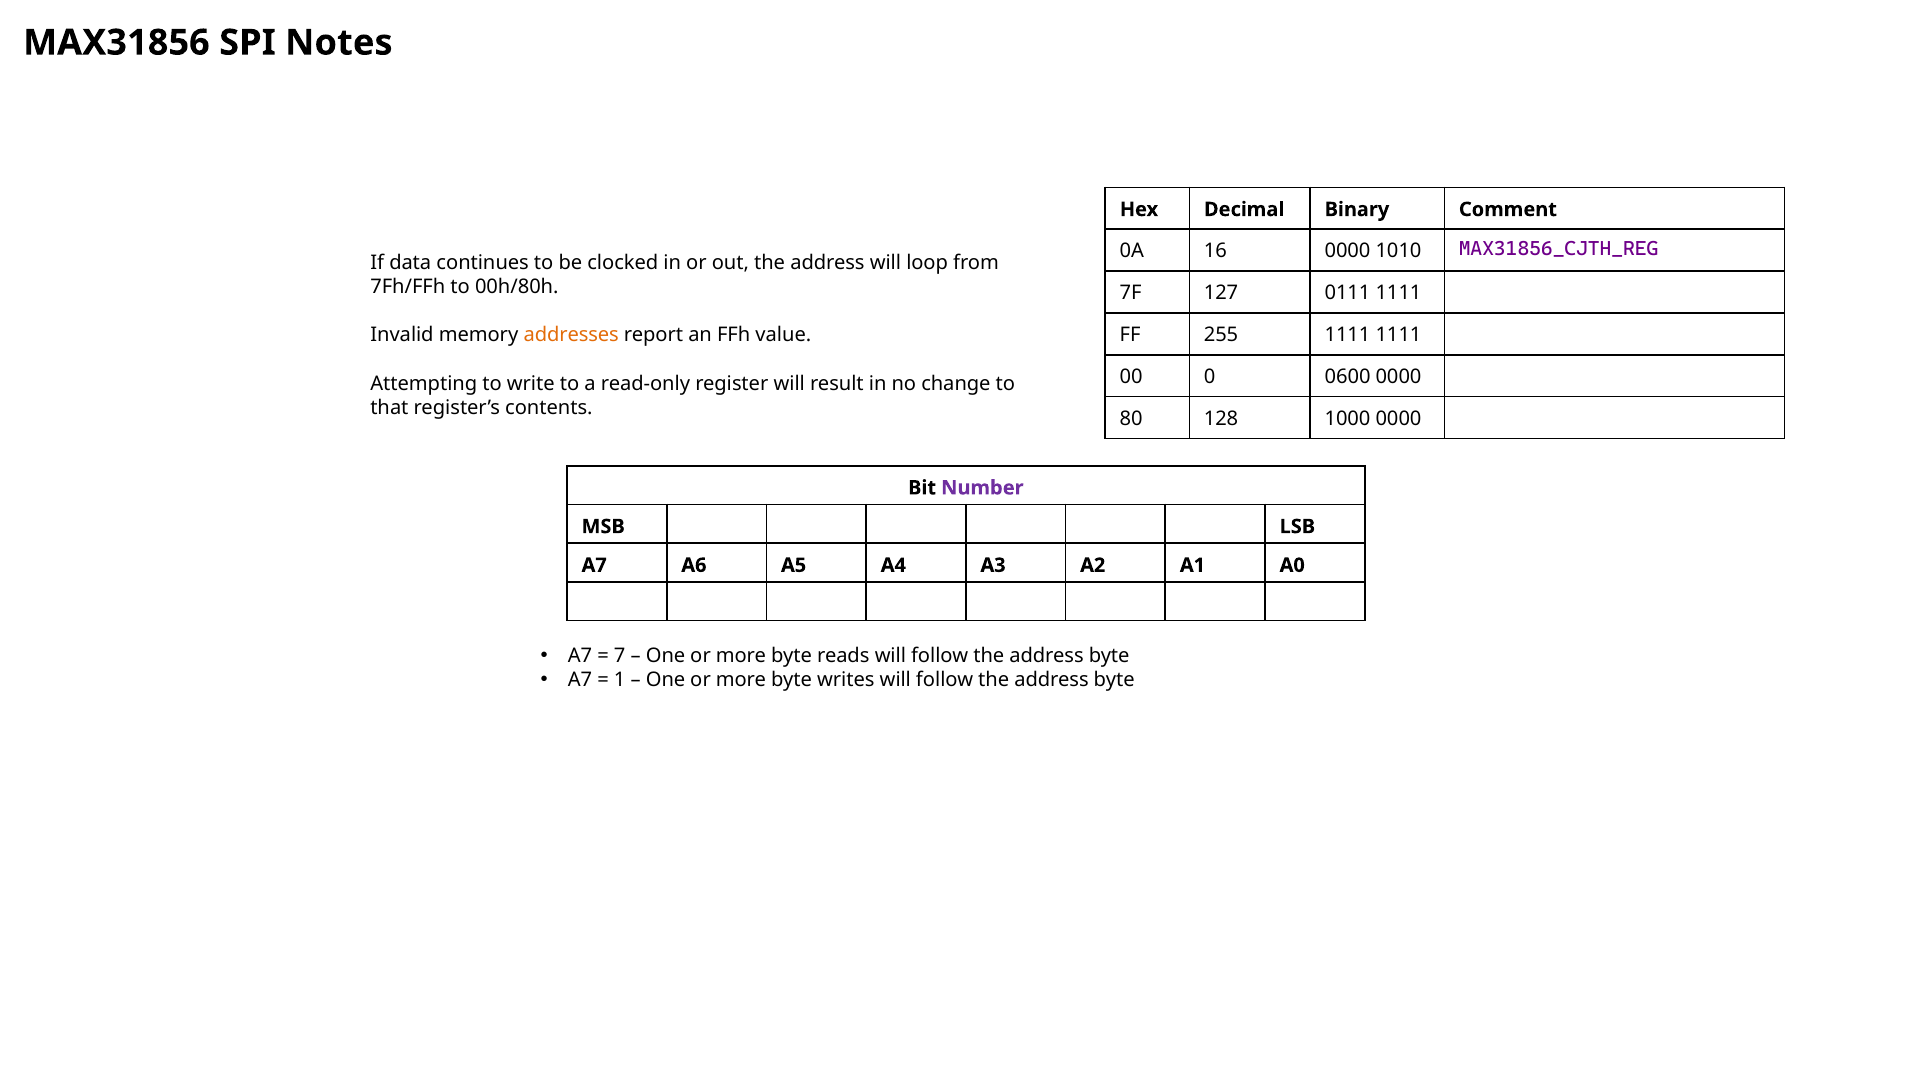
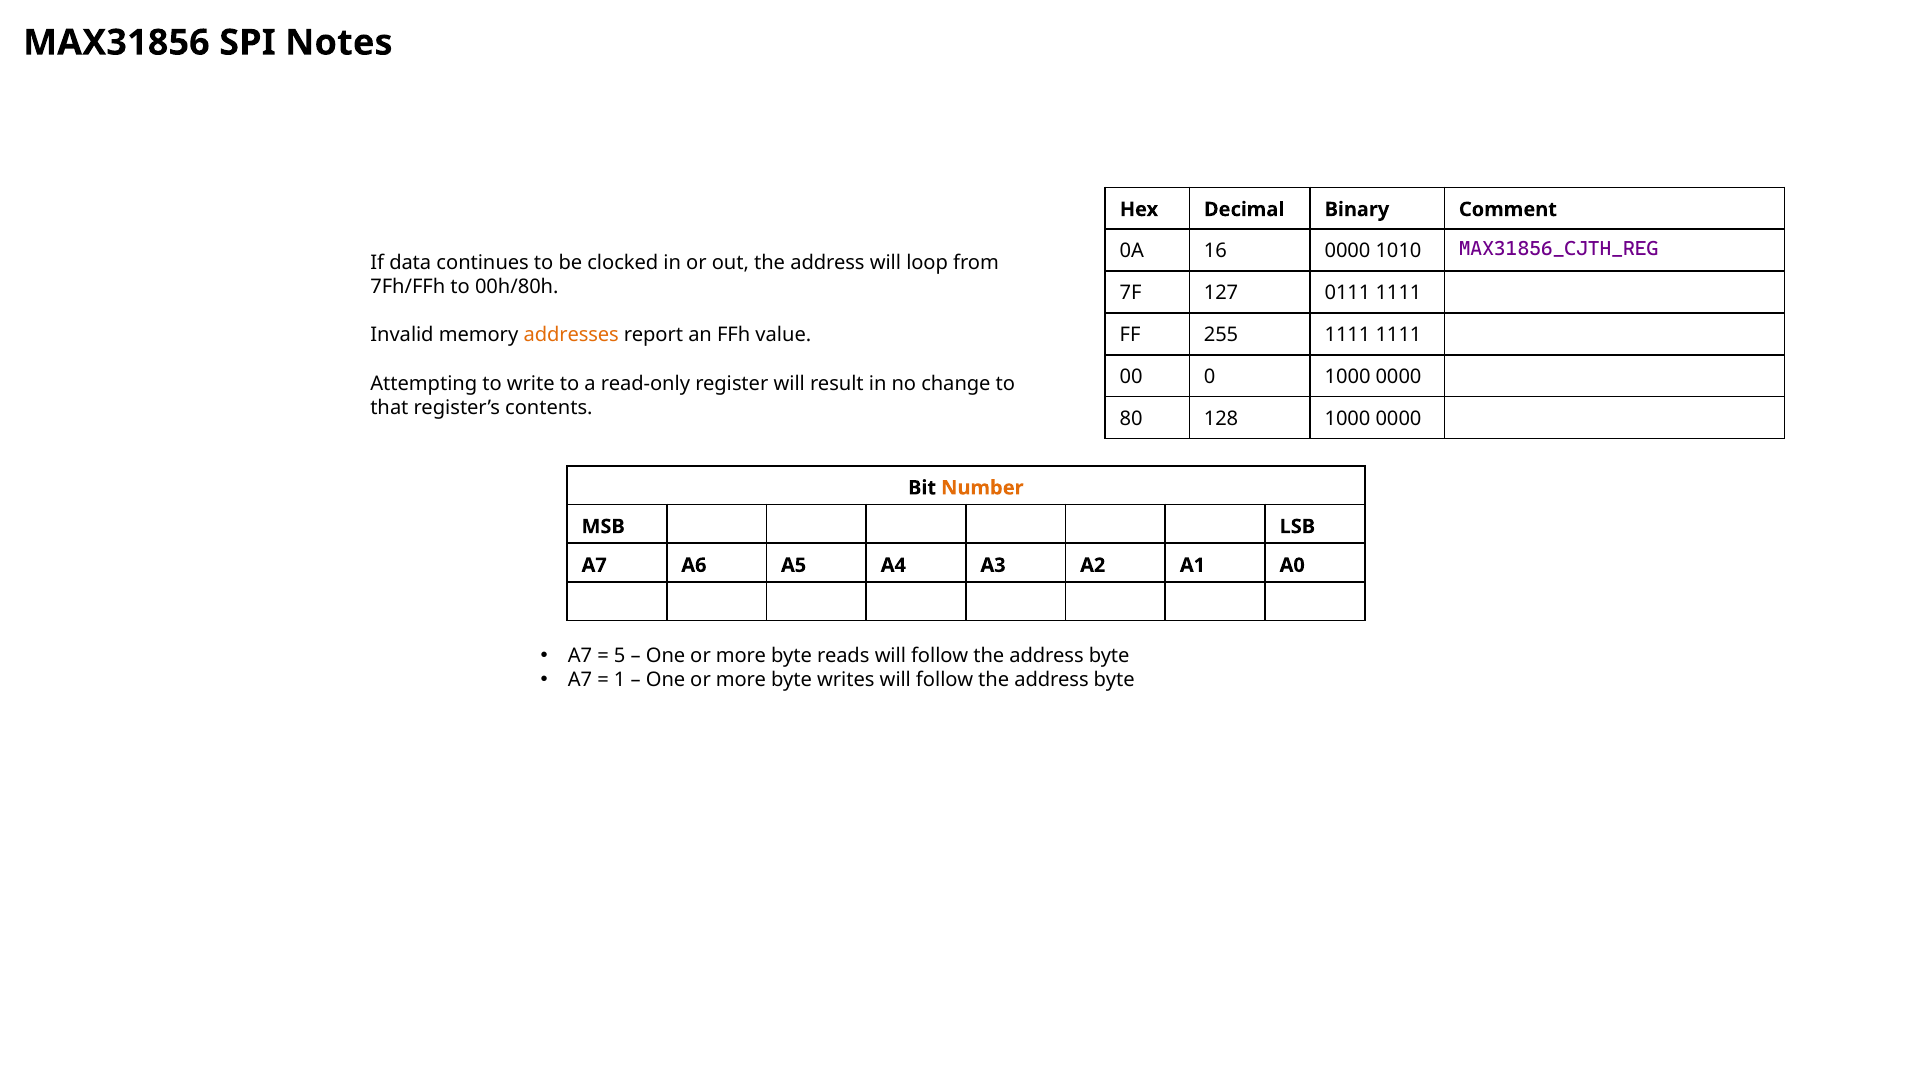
0 0600: 0600 -> 1000
Number colour: purple -> orange
7: 7 -> 5
